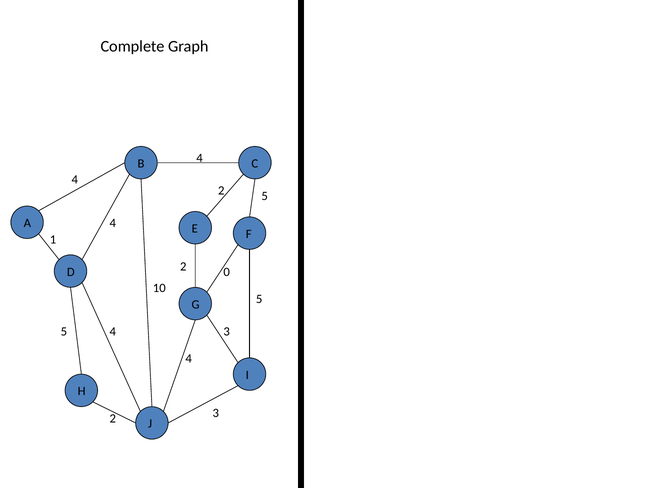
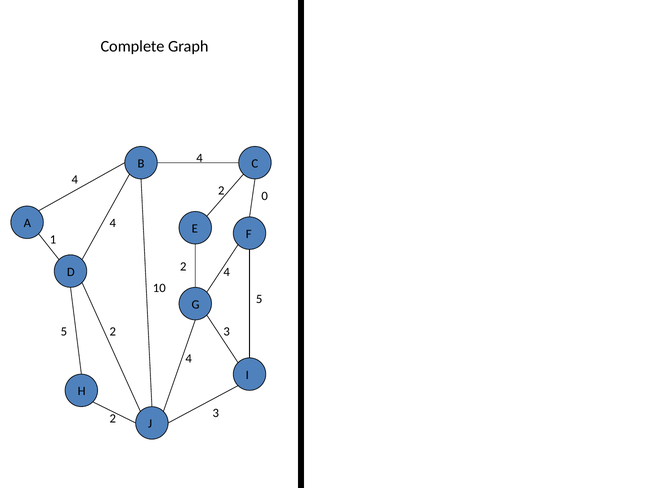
5 at (265, 196): 5 -> 0
0 at (227, 272): 0 -> 4
5 4: 4 -> 2
